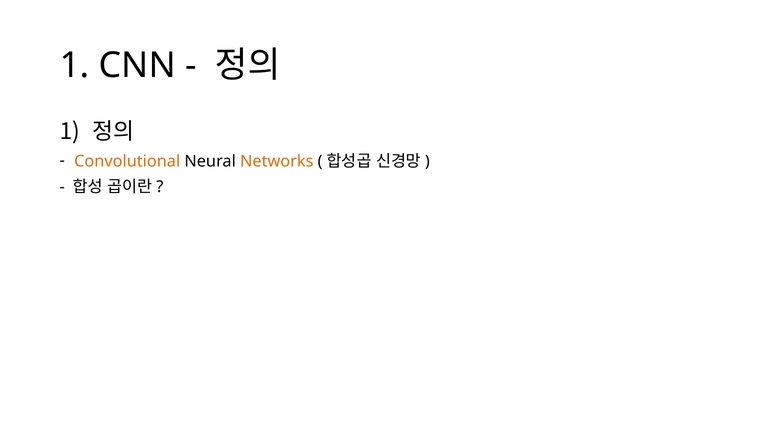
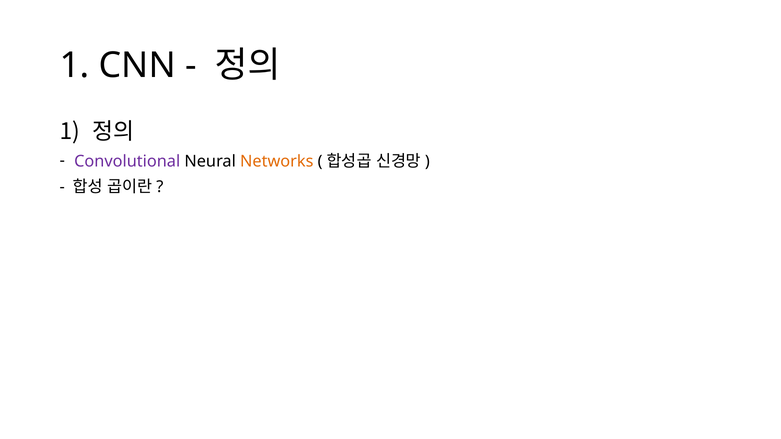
Convolutional colour: orange -> purple
